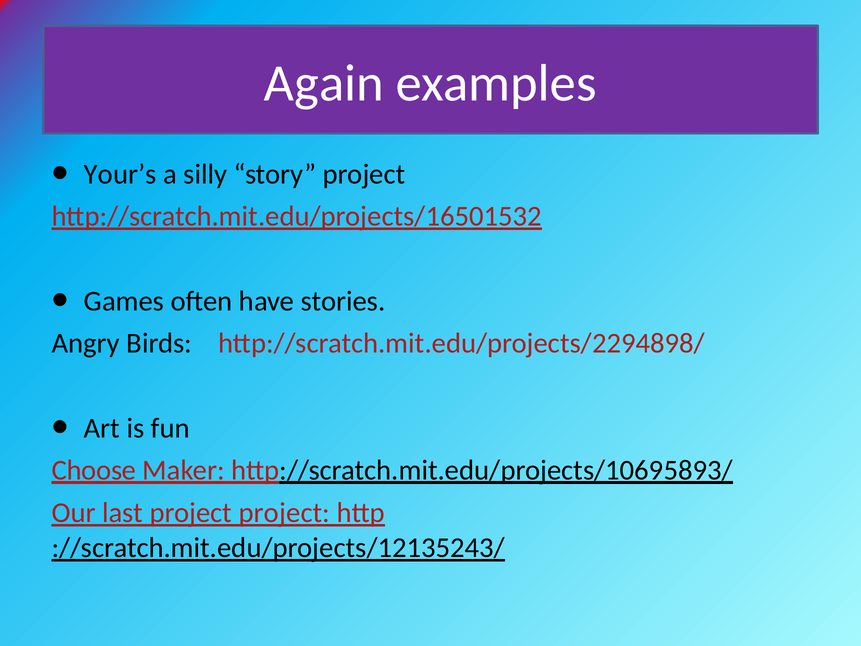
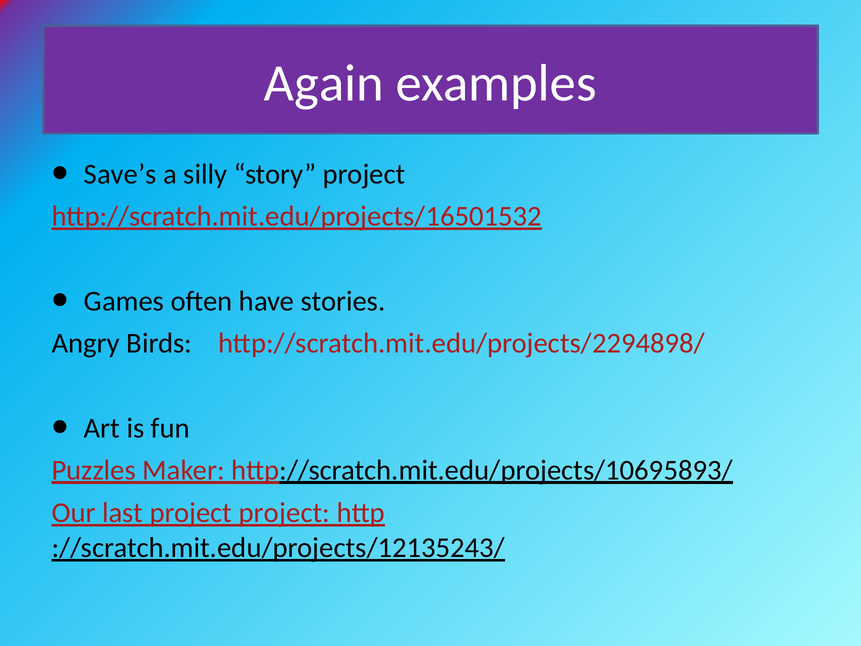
Your’s: Your’s -> Save’s
Choose: Choose -> Puzzles
